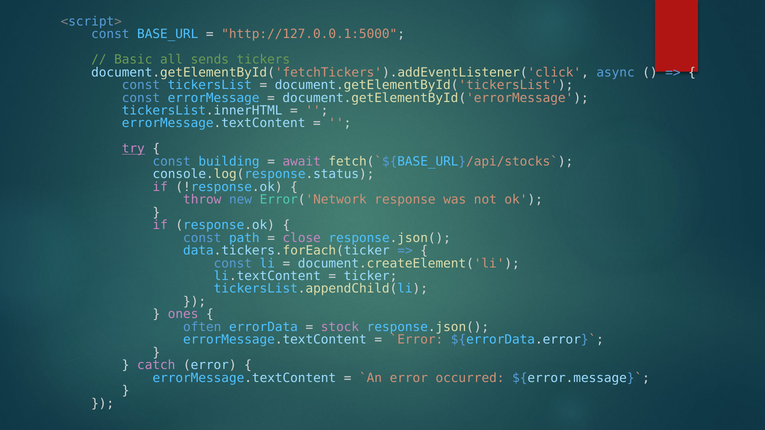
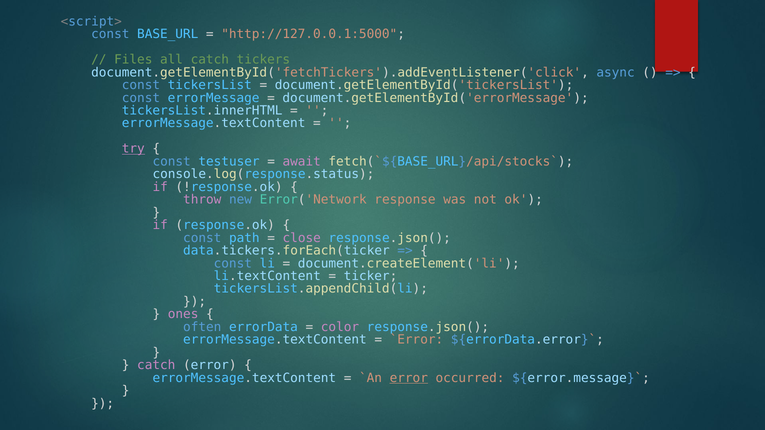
Basic: Basic -> Files
all sends: sends -> catch
building: building -> testuser
stock: stock -> color
error at (409, 378) underline: none -> present
